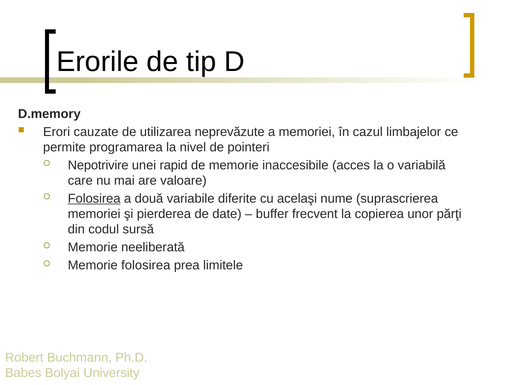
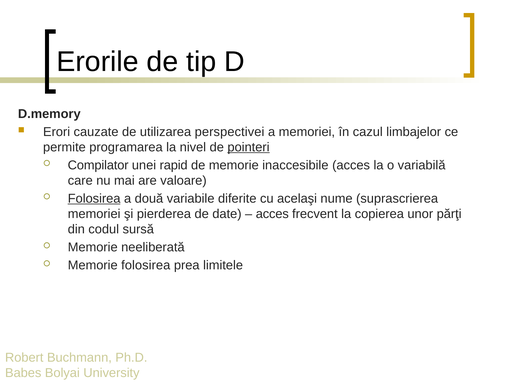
neprevăzute: neprevăzute -> perspectivei
pointeri underline: none -> present
Nepotrivire: Nepotrivire -> Compilator
buffer at (272, 214): buffer -> acces
